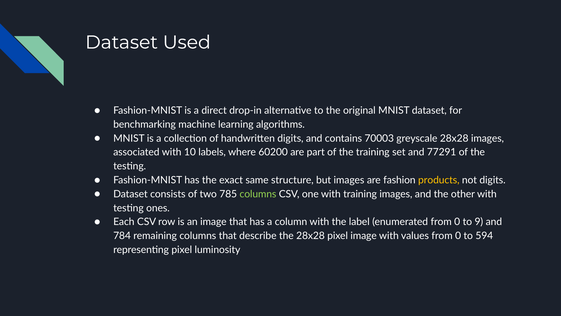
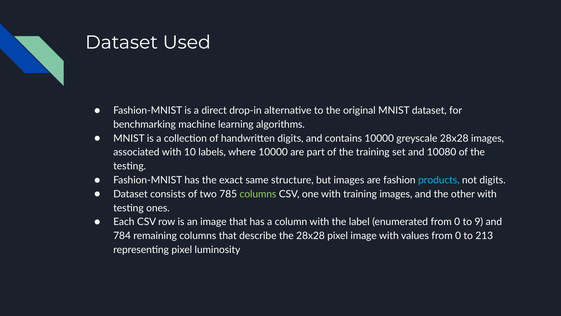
contains 70003: 70003 -> 10000
where 60200: 60200 -> 10000
77291: 77291 -> 10080
products colour: yellow -> light blue
594: 594 -> 213
